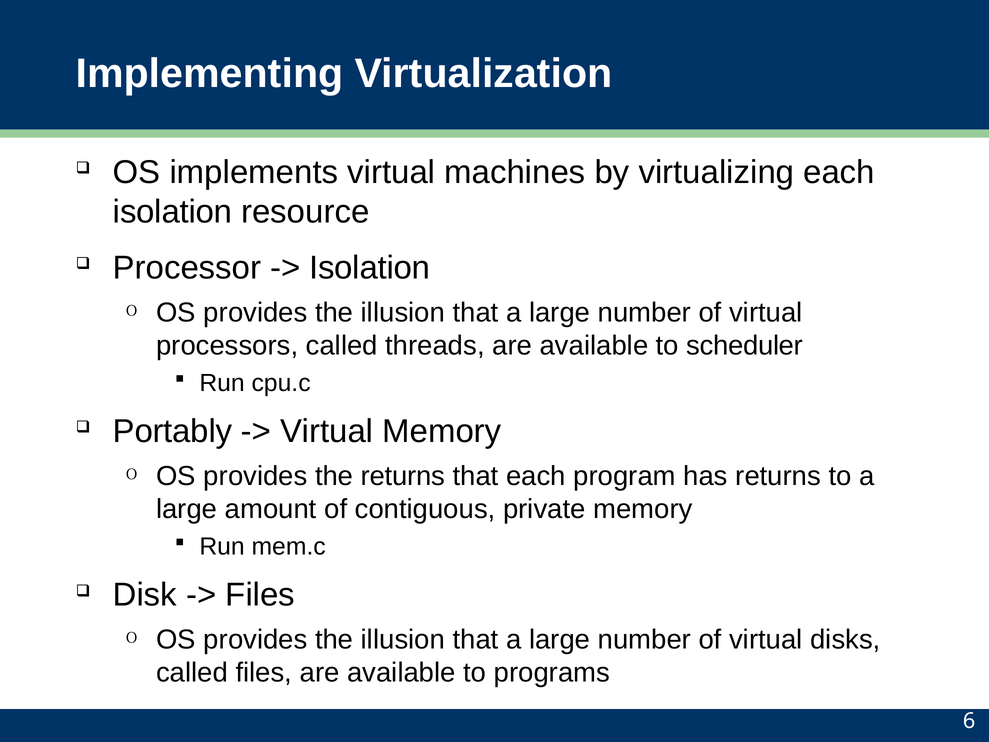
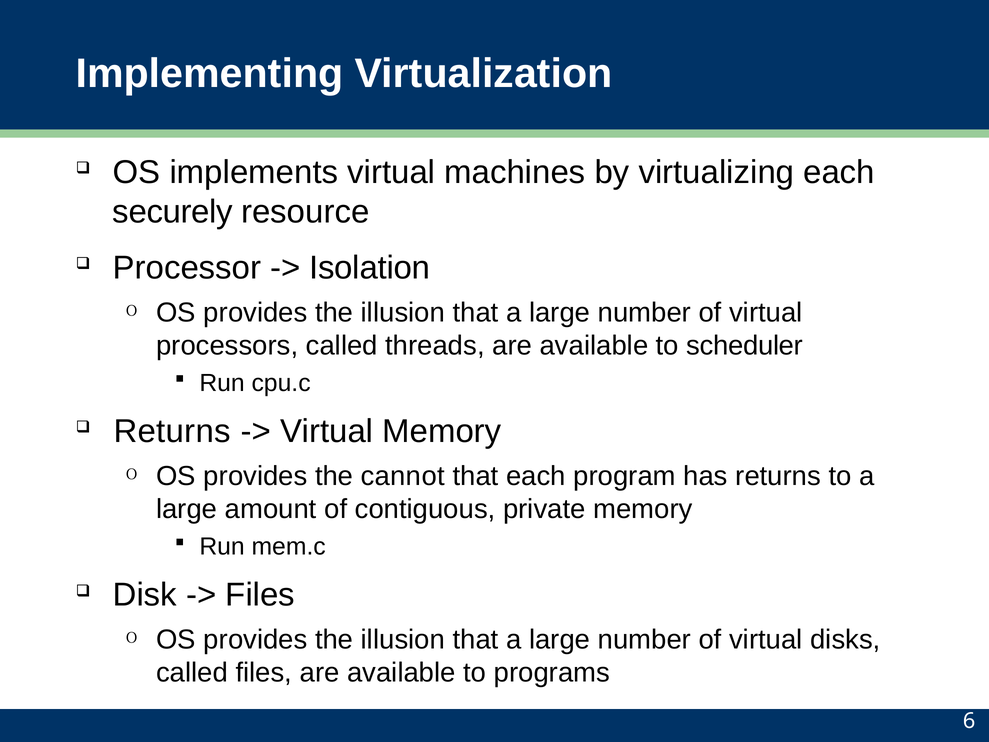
isolation at (173, 212): isolation -> securely
Portably at (173, 431): Portably -> Returns
the returns: returns -> cannot
